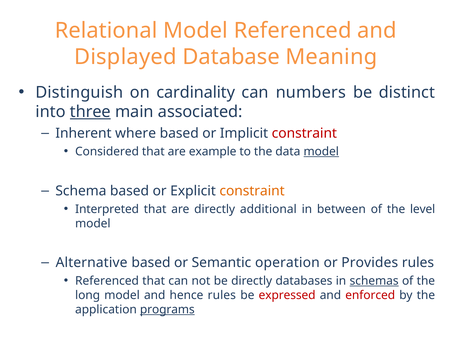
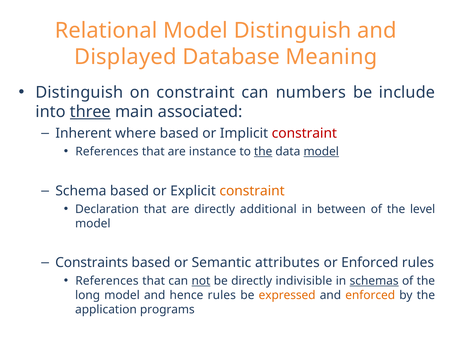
Model Referenced: Referenced -> Distinguish
on cardinality: cardinality -> constraint
distinct: distinct -> include
Considered at (107, 152): Considered -> References
example: example -> instance
the at (263, 152) underline: none -> present
Interpreted: Interpreted -> Declaration
Alternative: Alternative -> Constraints
operation: operation -> attributes
or Provides: Provides -> Enforced
Referenced at (107, 281): Referenced -> References
not underline: none -> present
databases: databases -> indivisible
expressed colour: red -> orange
enforced at (370, 295) colour: red -> orange
programs underline: present -> none
